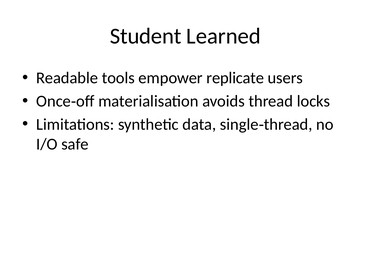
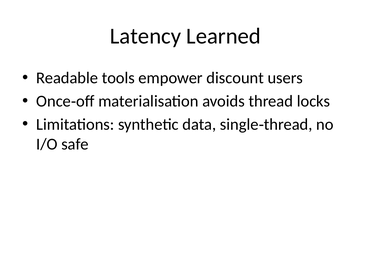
Student: Student -> Latency
replicate: replicate -> discount
